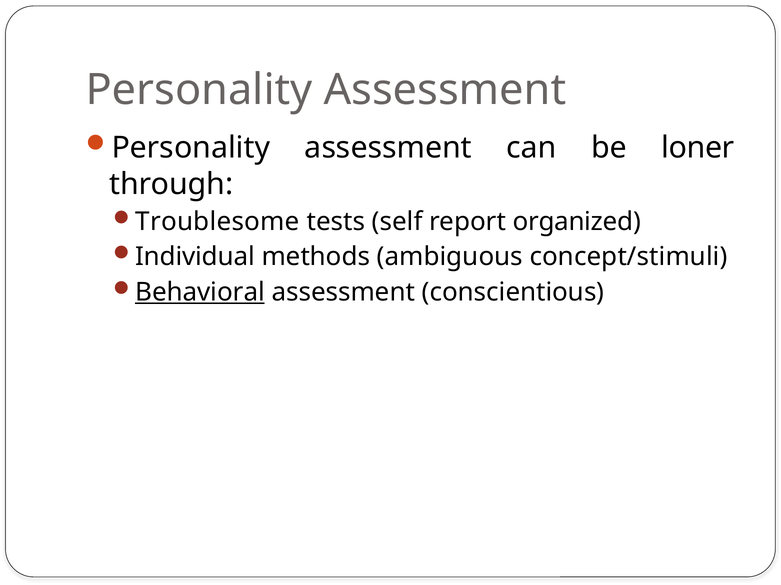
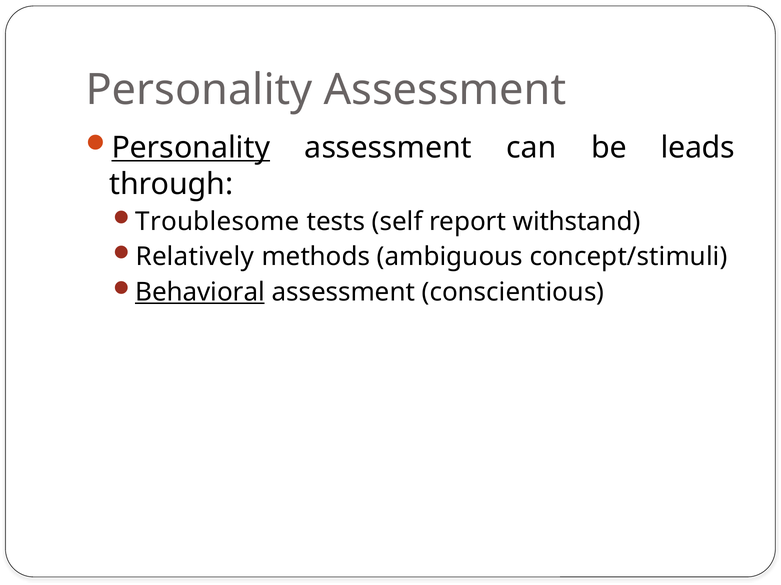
Personality at (191, 148) underline: none -> present
loner: loner -> leads
organized: organized -> withstand
Individual: Individual -> Relatively
